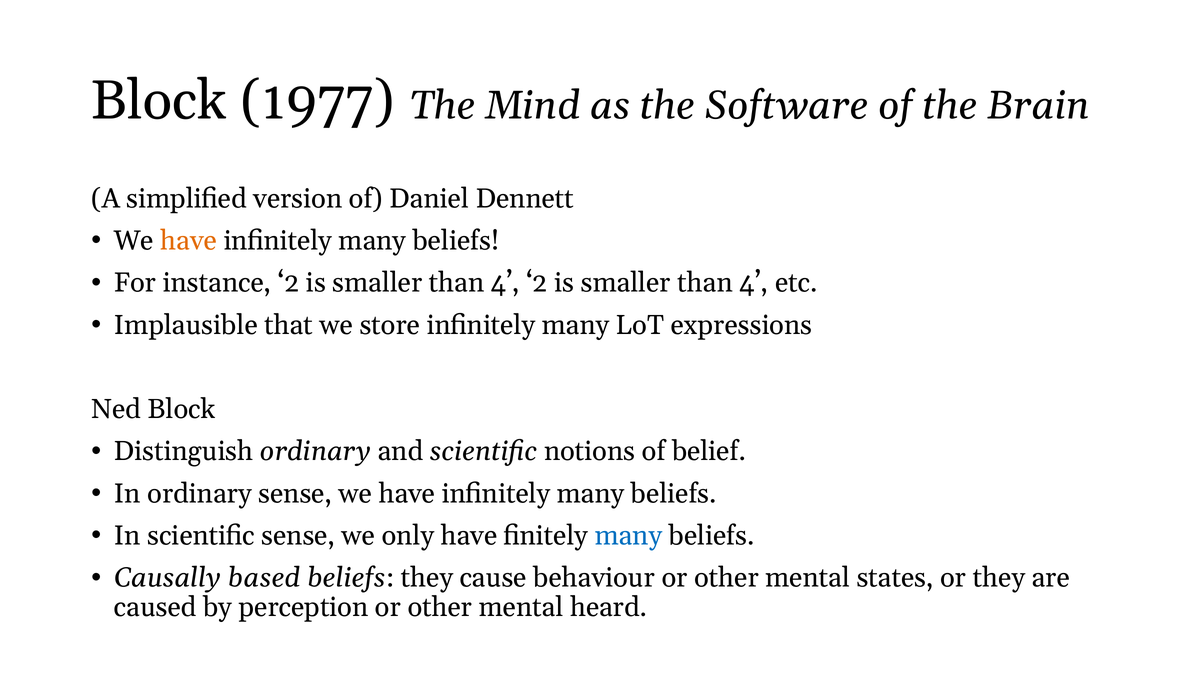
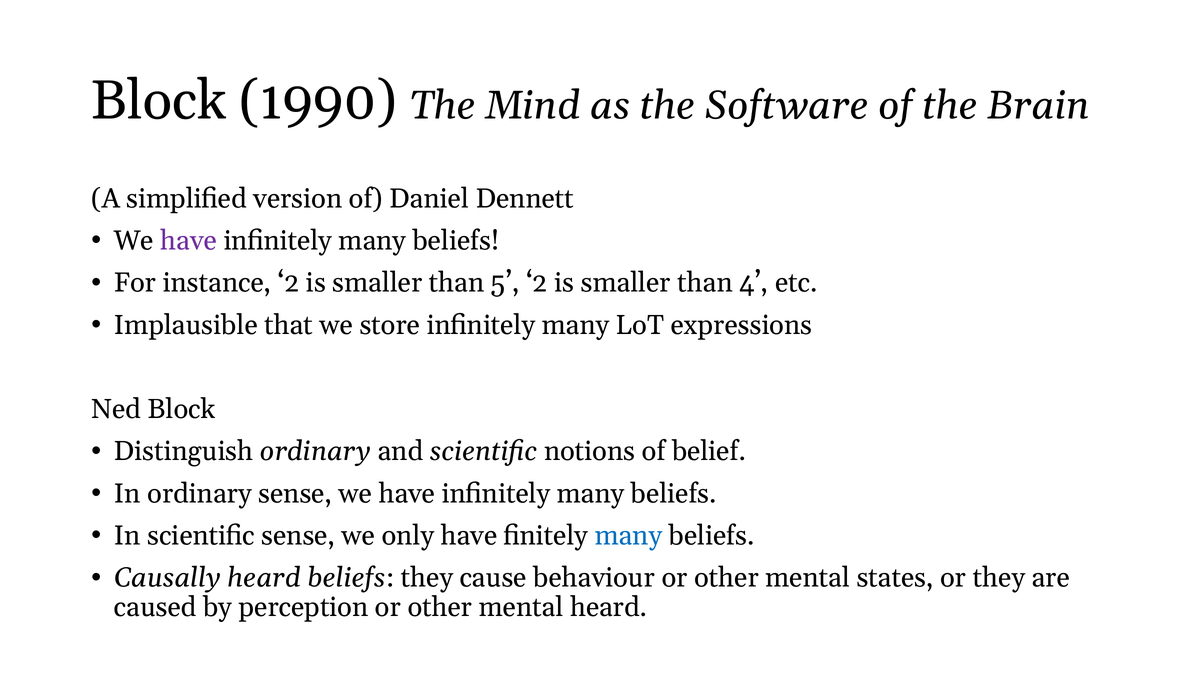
1977: 1977 -> 1990
have at (189, 241) colour: orange -> purple
4 at (505, 283): 4 -> 5
Causally based: based -> heard
